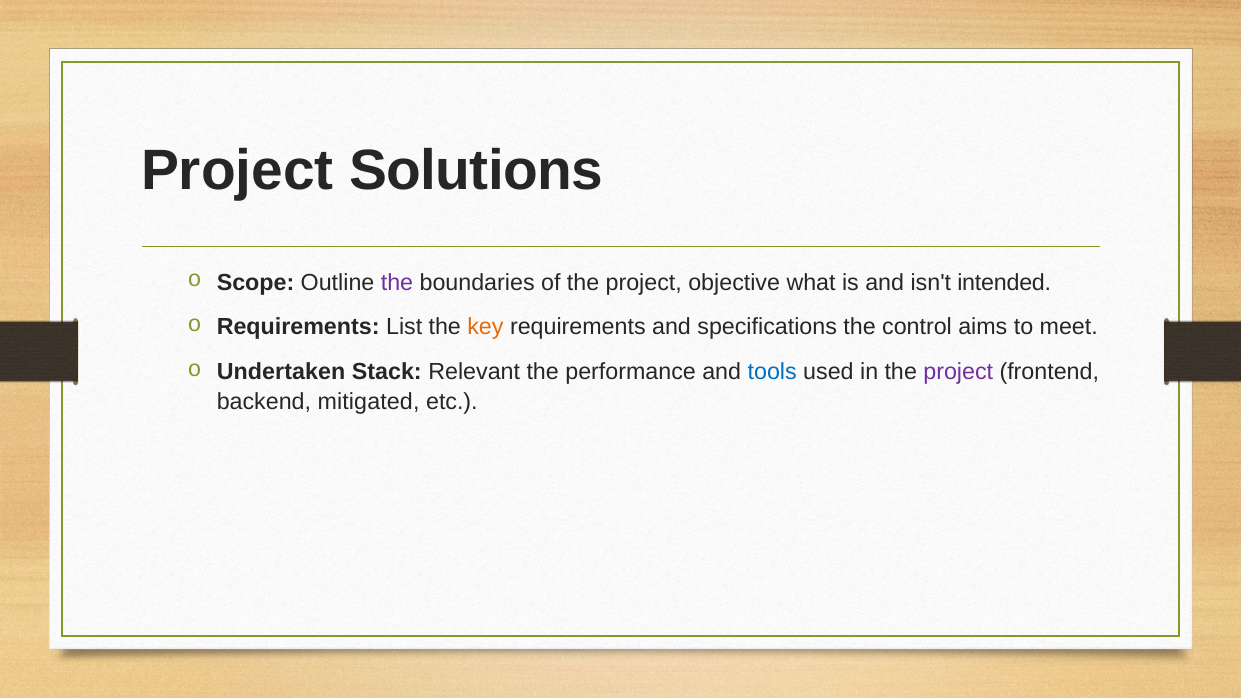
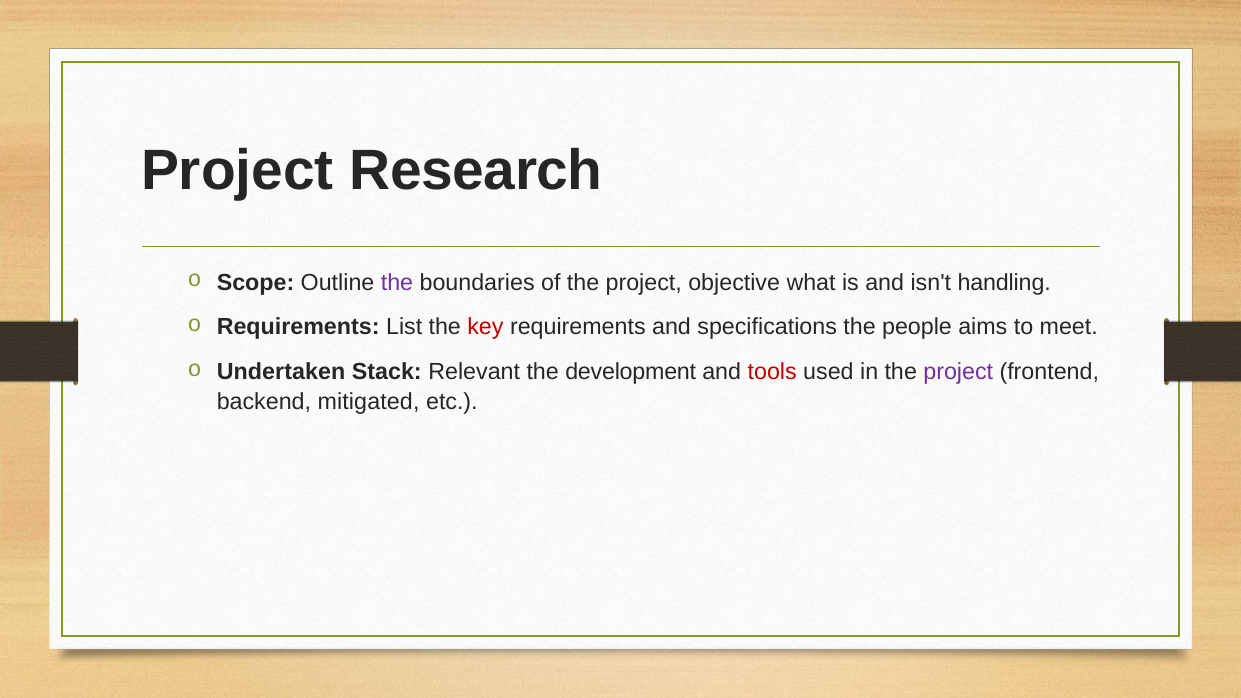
Solutions: Solutions -> Research
intended: intended -> handling
key colour: orange -> red
control: control -> people
performance: performance -> development
tools colour: blue -> red
